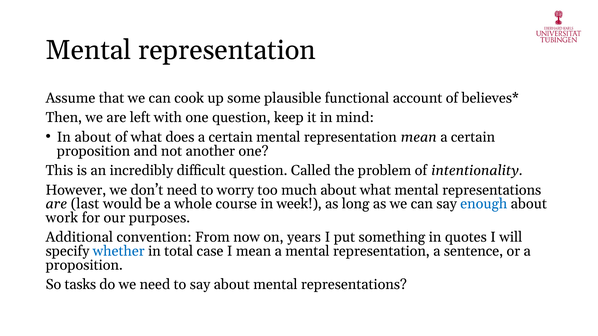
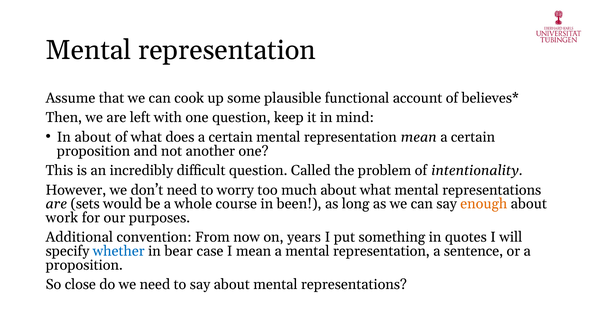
last: last -> sets
week: week -> been
enough colour: blue -> orange
total: total -> bear
tasks: tasks -> close
